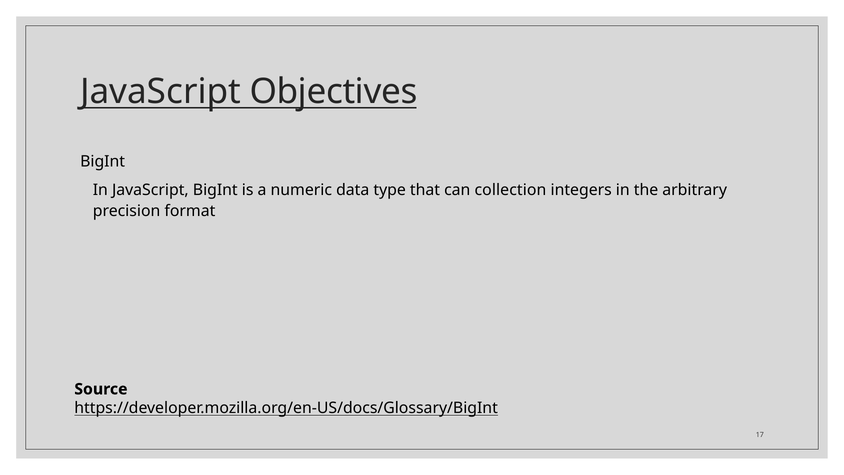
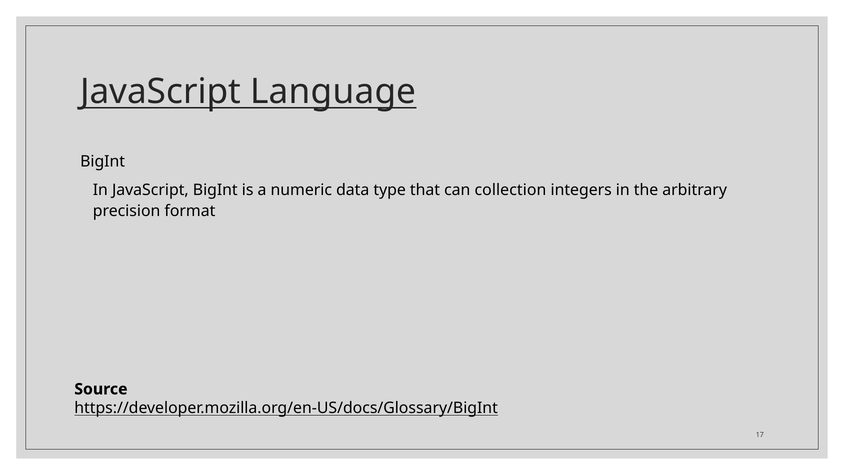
Objectives: Objectives -> Language
